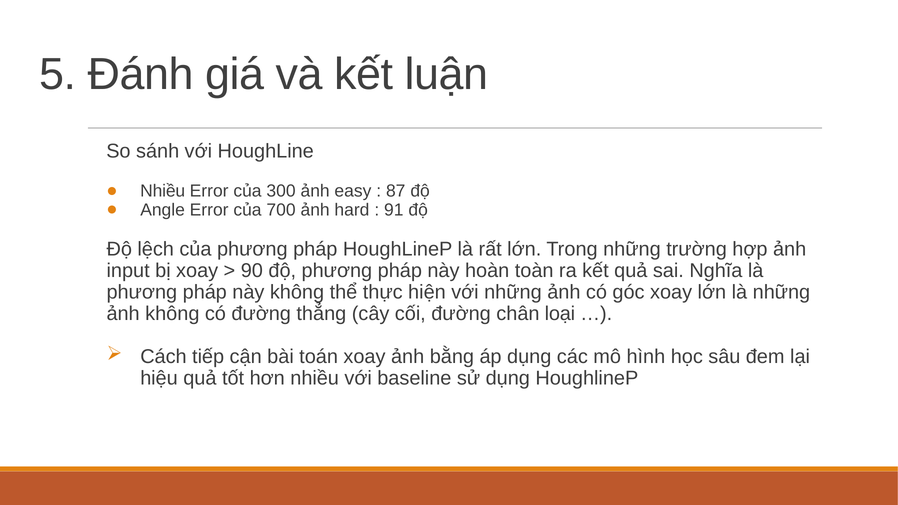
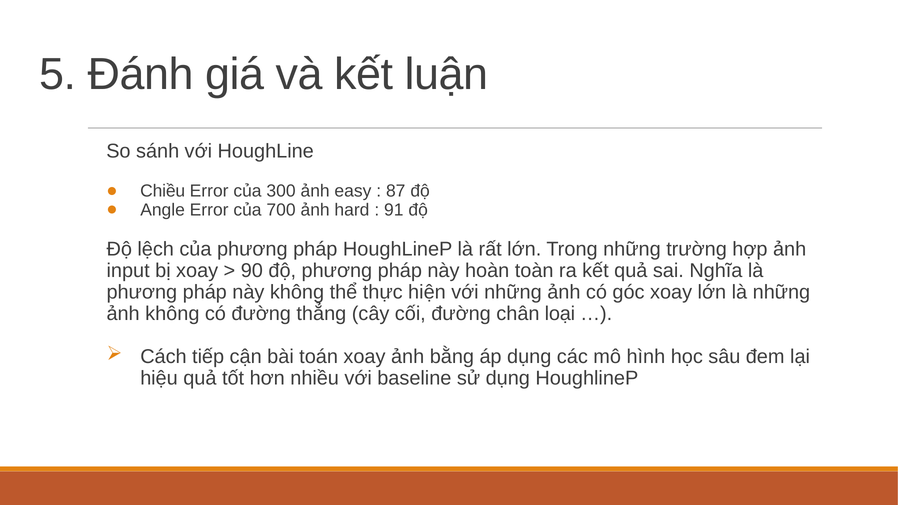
Nhiều at (163, 191): Nhiều -> Chiều
